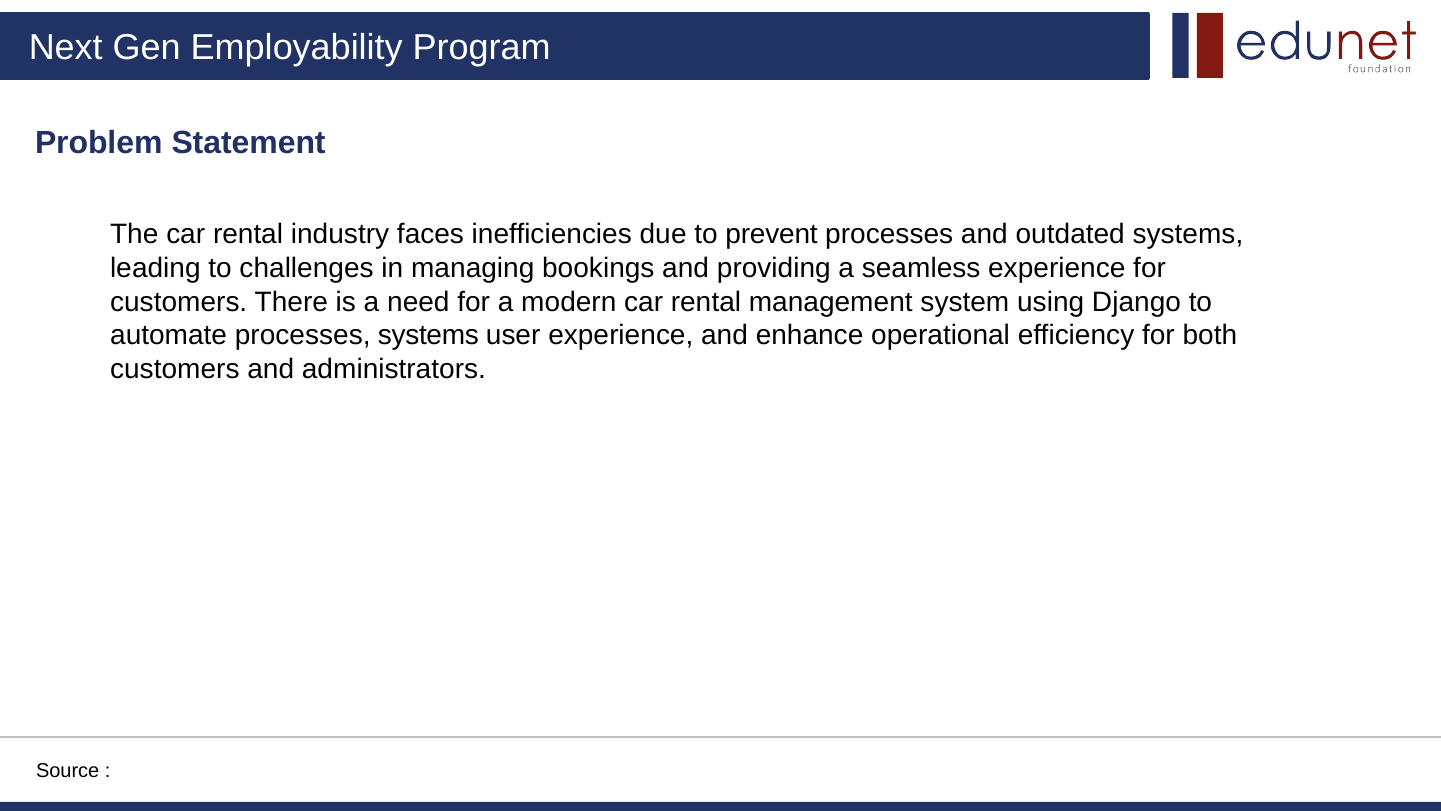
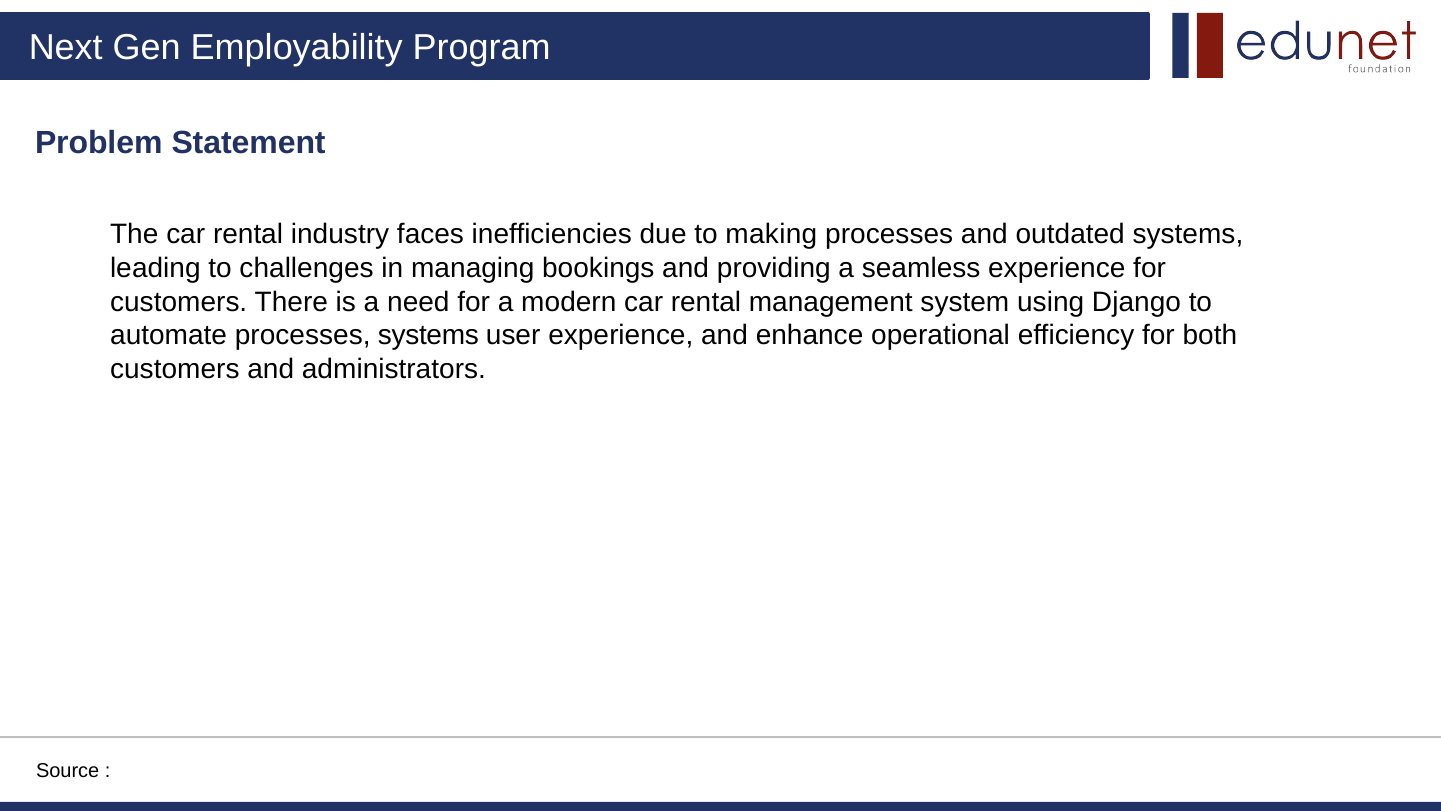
prevent: prevent -> making
